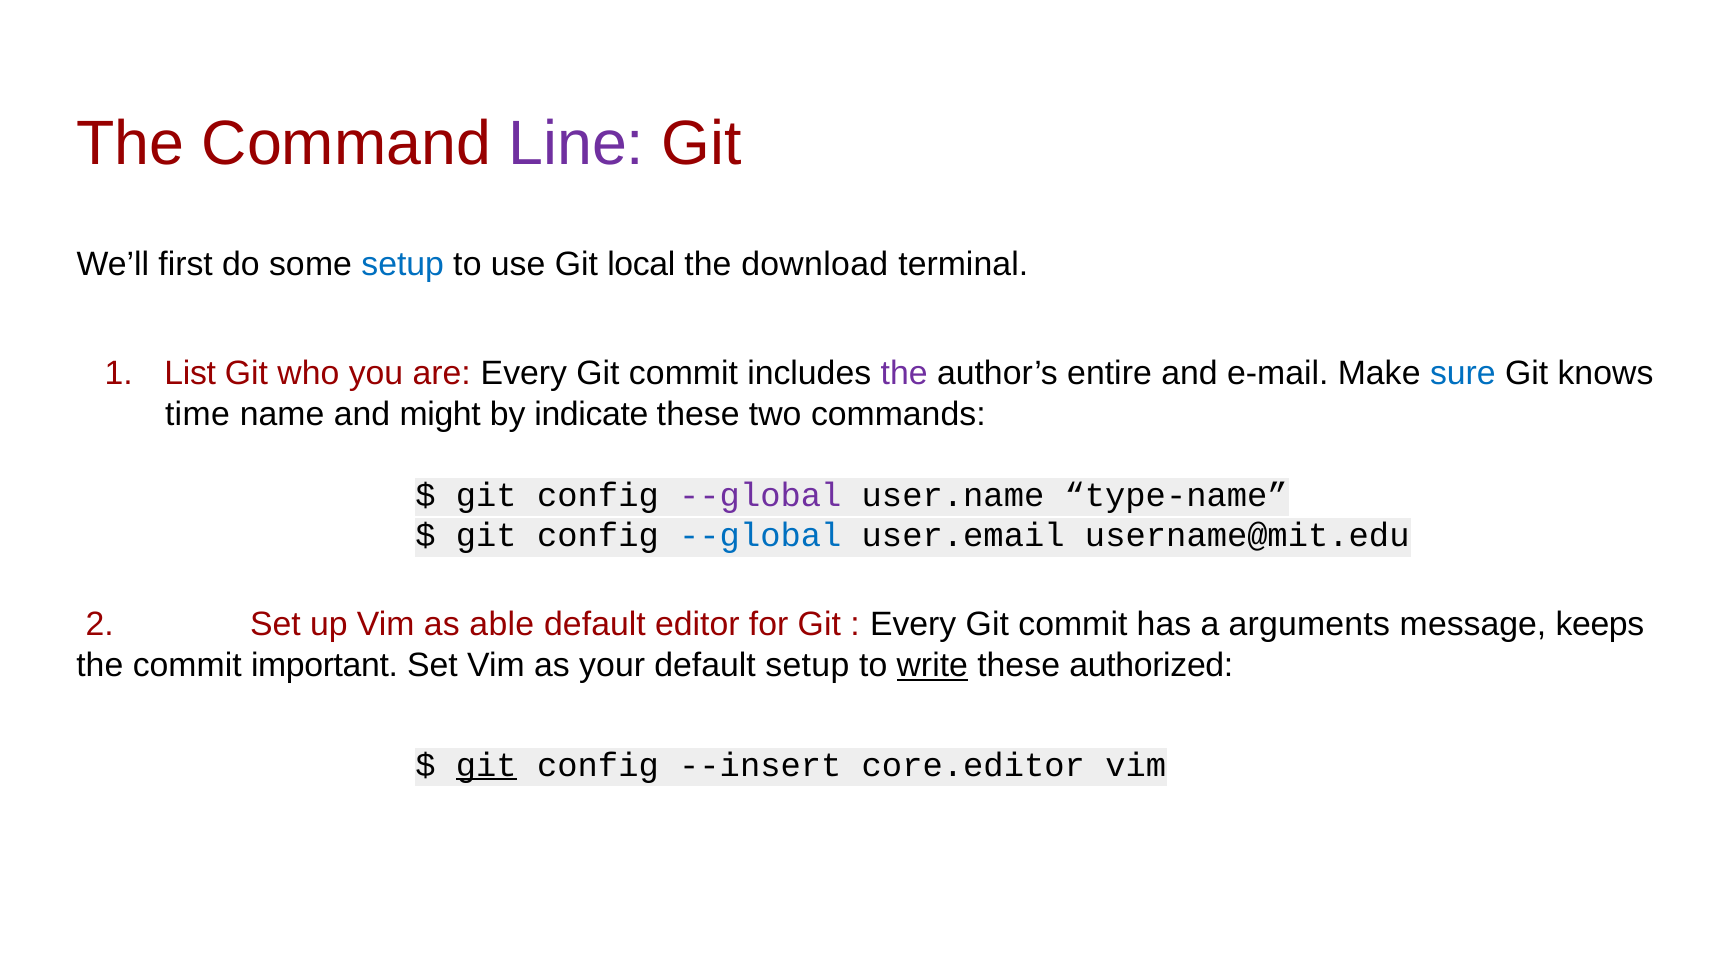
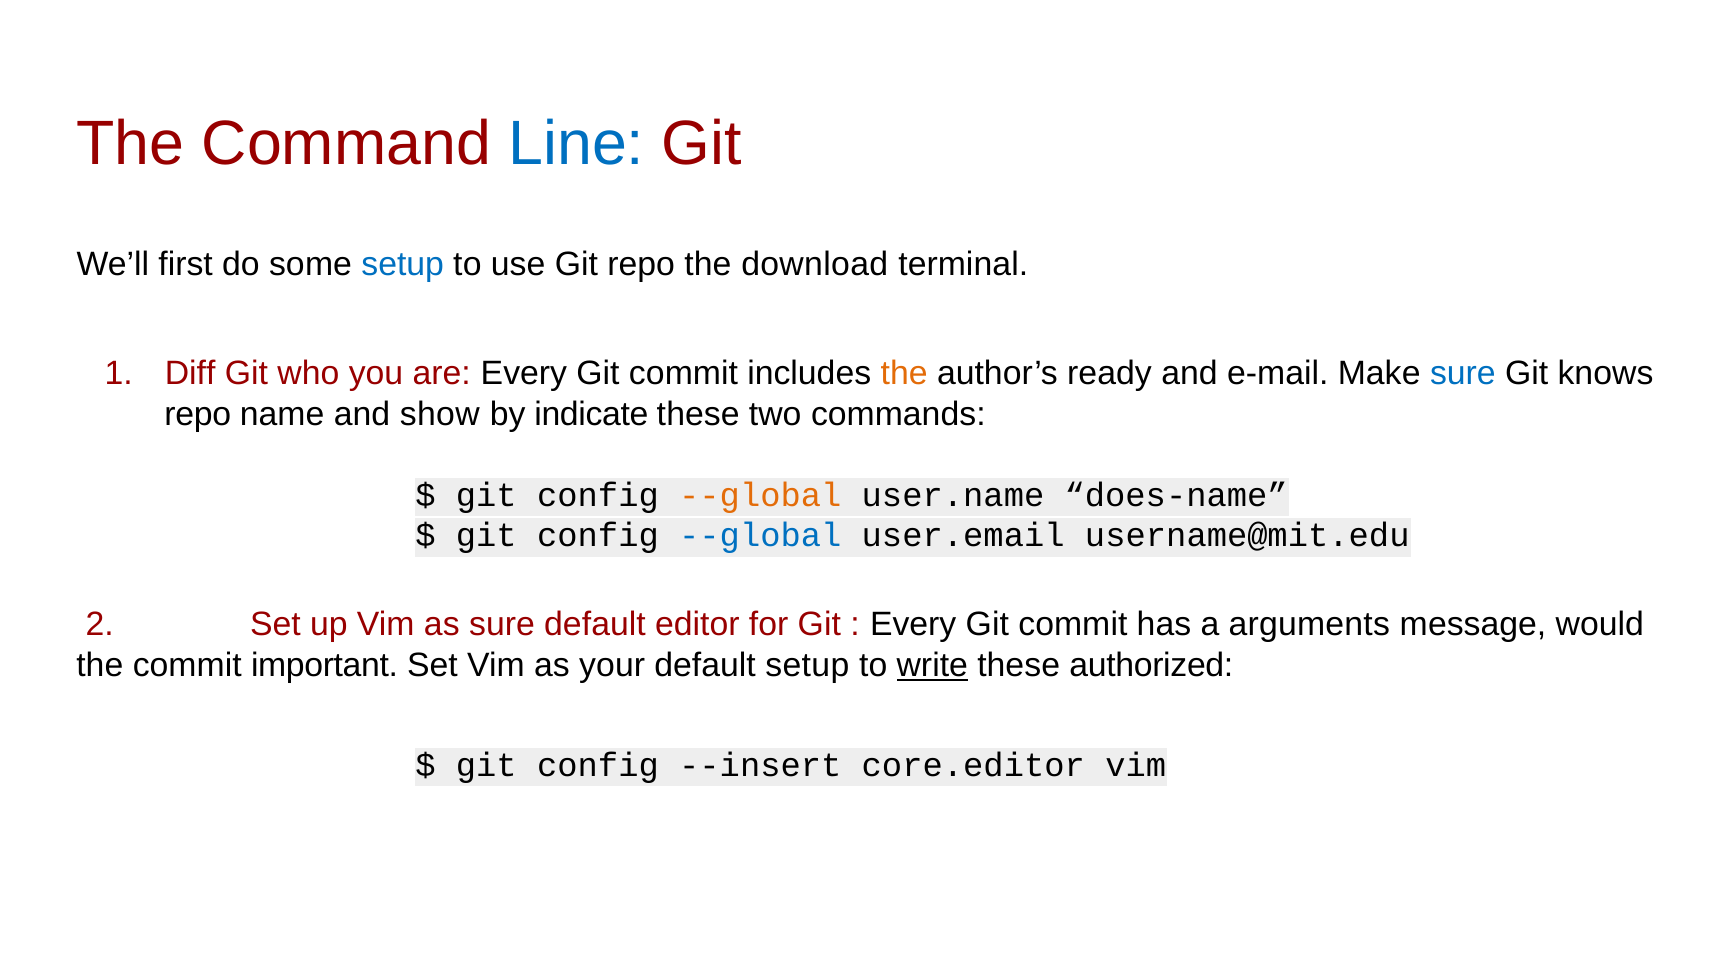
Line colour: purple -> blue
Git local: local -> repo
List: List -> Diff
the at (904, 374) colour: purple -> orange
entire: entire -> ready
time at (197, 414): time -> repo
might: might -> show
--global at (760, 495) colour: purple -> orange
type-name: type-name -> does-name
as able: able -> sure
keeps: keeps -> would
git at (486, 765) underline: present -> none
